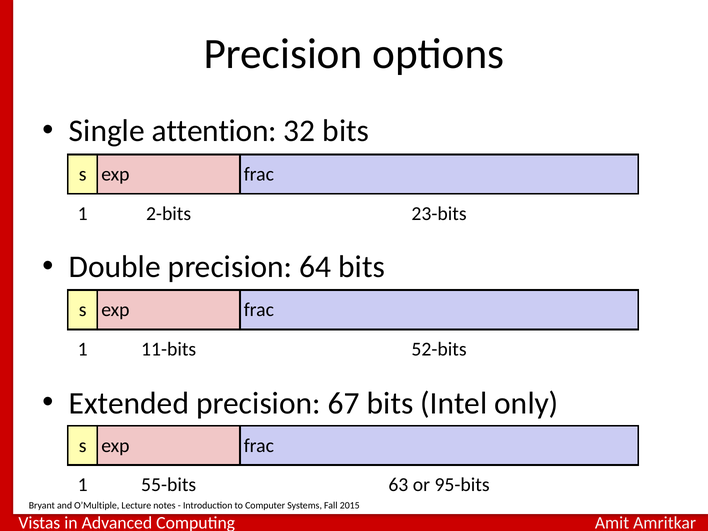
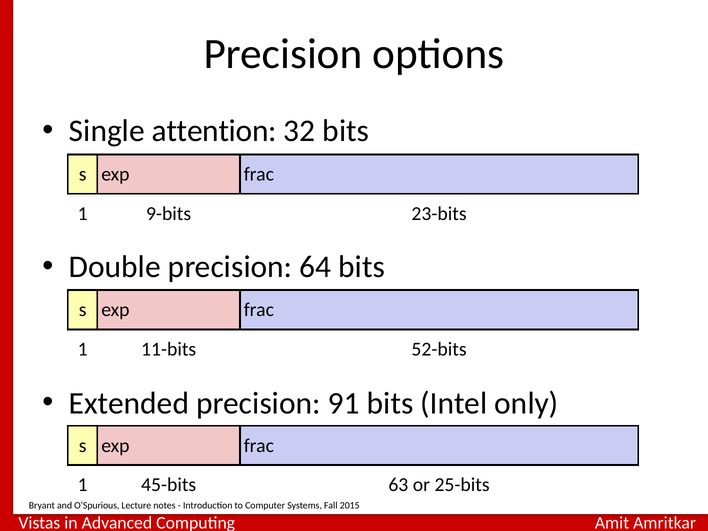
2-bits: 2-bits -> 9-bits
67: 67 -> 91
55-bits: 55-bits -> 45-bits
95-bits: 95-bits -> 25-bits
O’Multiple: O’Multiple -> O’Spurious
